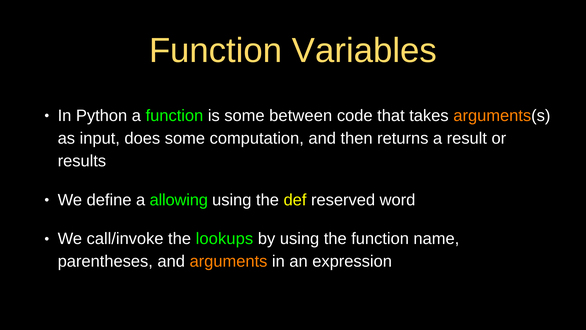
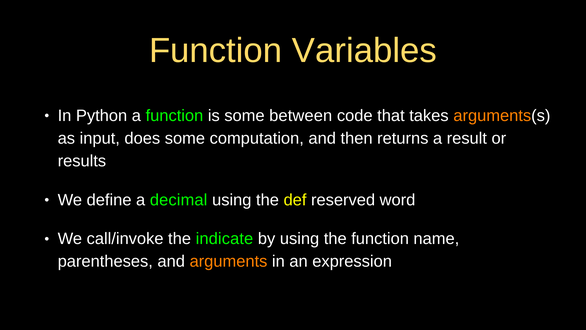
allowing: allowing -> decimal
lookups: lookups -> indicate
